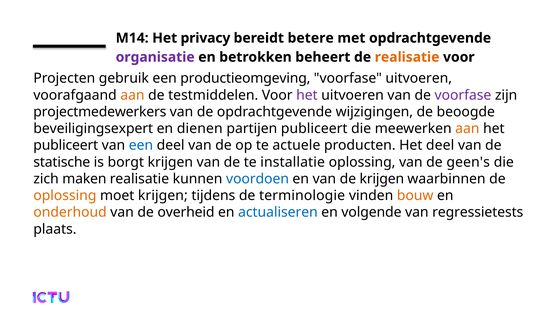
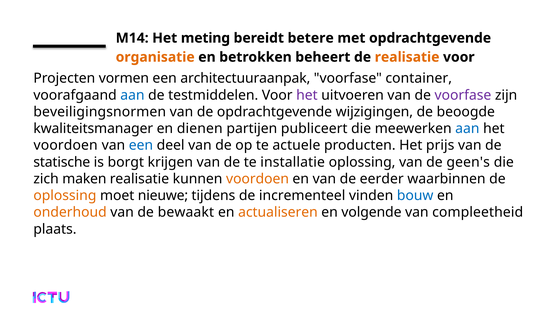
privacy: privacy -> meting
organisatie colour: purple -> orange
gebruik: gebruik -> vormen
productieomgeving: productieomgeving -> architectuuraanpak
voorfase uitvoeren: uitvoeren -> container
aan at (132, 95) colour: orange -> blue
projectmedewerkers: projectmedewerkers -> beveiligingsnormen
beveiligingsexpert: beveiligingsexpert -> kwaliteitsmanager
aan at (467, 128) colour: orange -> blue
publiceert at (66, 145): publiceert -> voordoen
Het deel: deel -> prijs
voordoen at (257, 178) colour: blue -> orange
de krijgen: krijgen -> eerder
moet krijgen: krijgen -> nieuwe
terminologie: terminologie -> incrementeel
bouw colour: orange -> blue
overheid: overheid -> bewaakt
actualiseren colour: blue -> orange
regressietests: regressietests -> compleetheid
